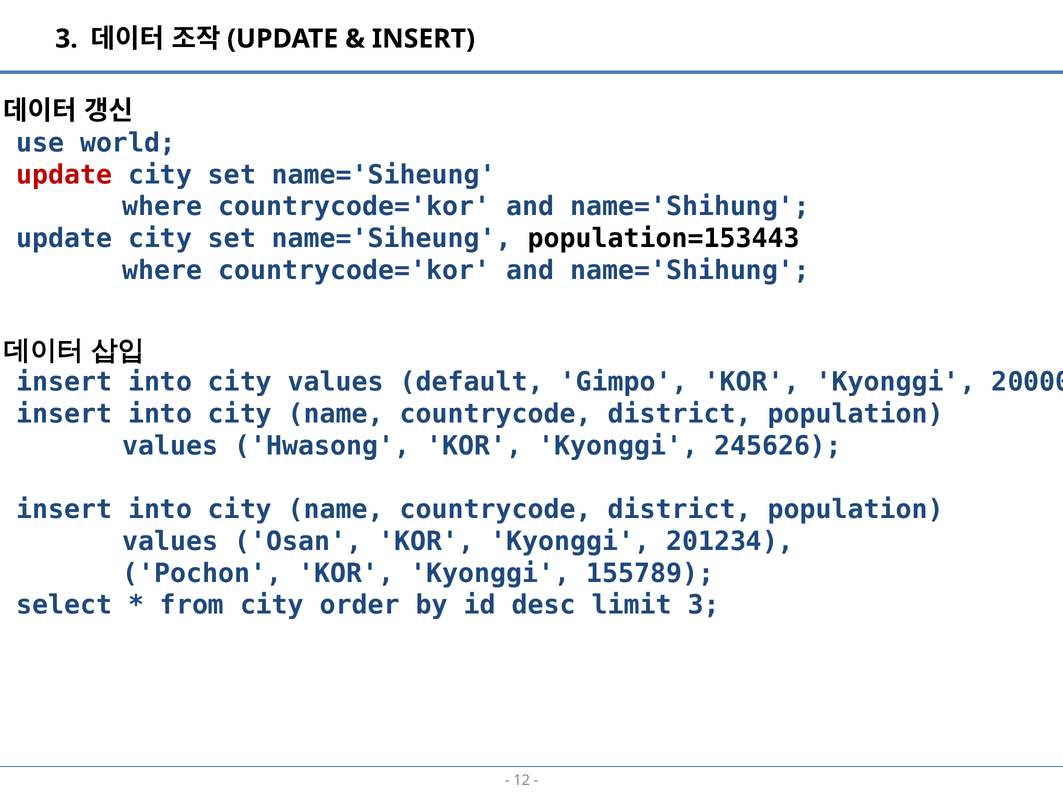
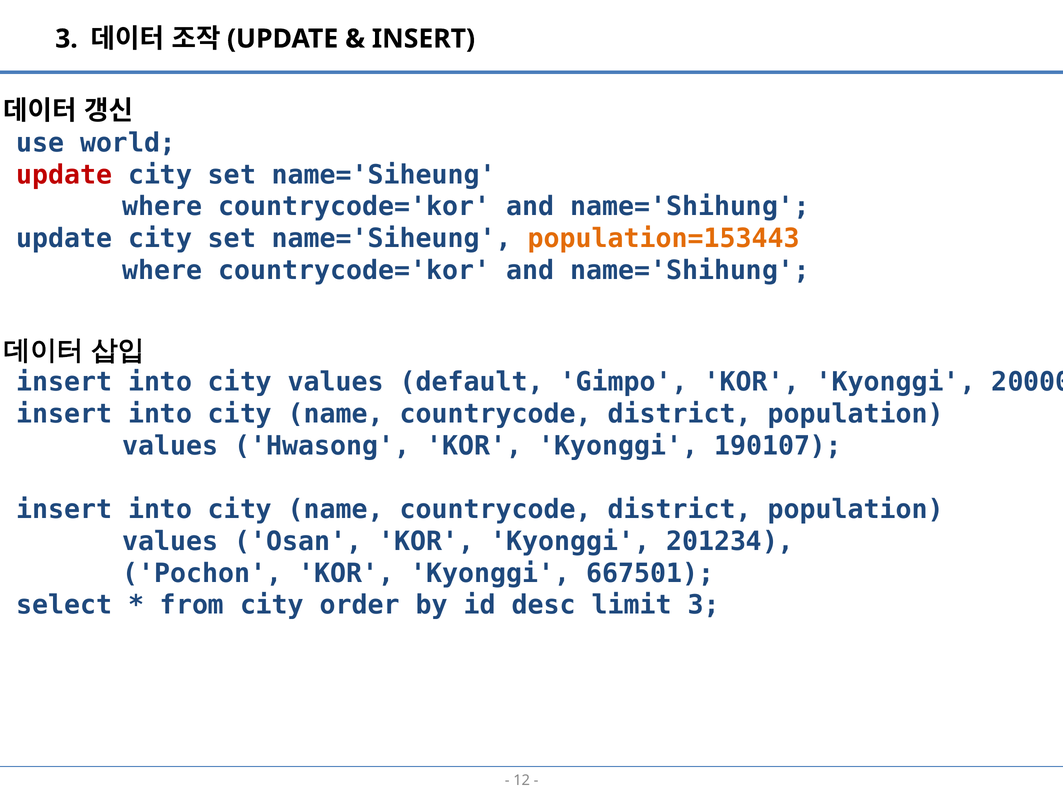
population=153443 colour: black -> orange
245626: 245626 -> 190107
155789: 155789 -> 667501
